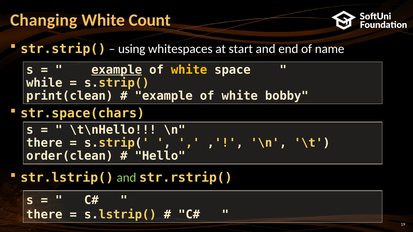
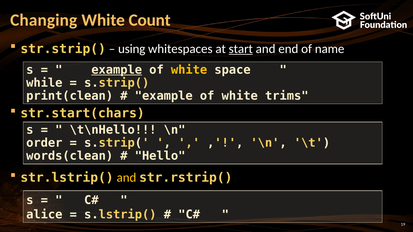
start underline: none -> present
bobby: bobby -> trims
str.space(chars: str.space(chars -> str.start(chars
there at (44, 143): there -> order
order(clean: order(clean -> words(clean
and at (126, 178) colour: light green -> yellow
there at (44, 215): there -> alice
